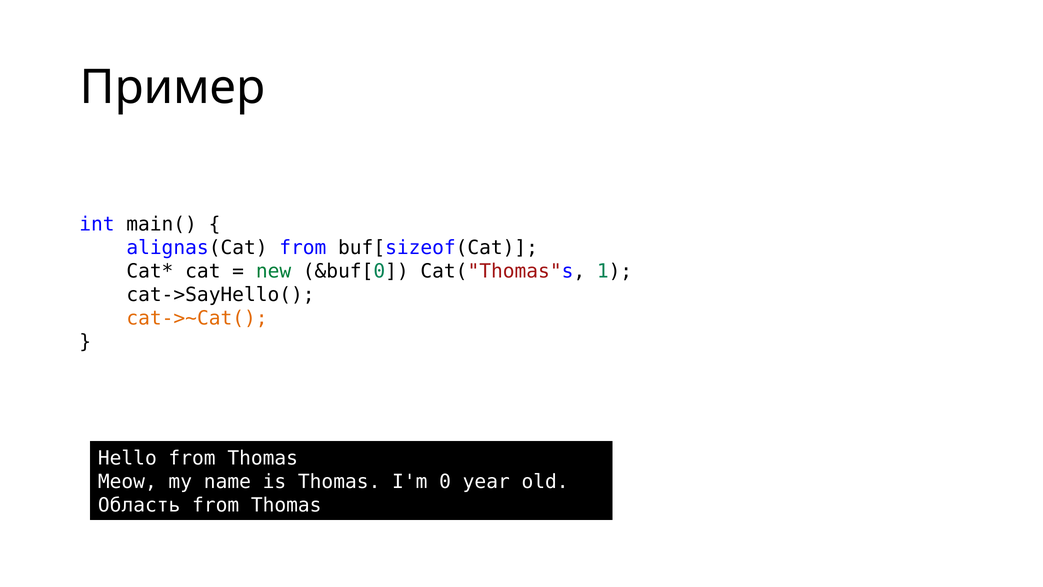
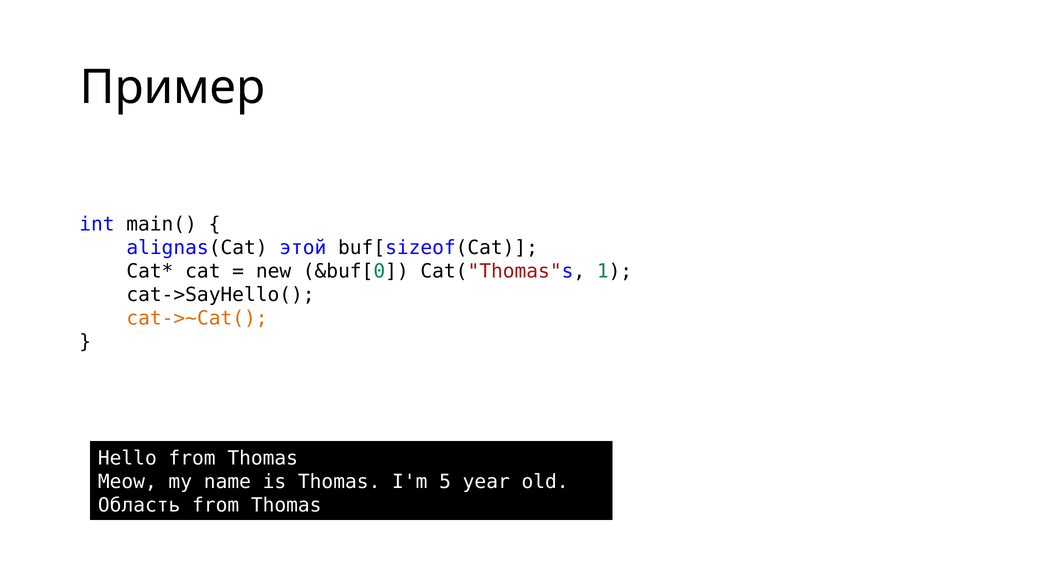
alignas(Cat from: from -> этой
new colour: green -> black
0: 0 -> 5
